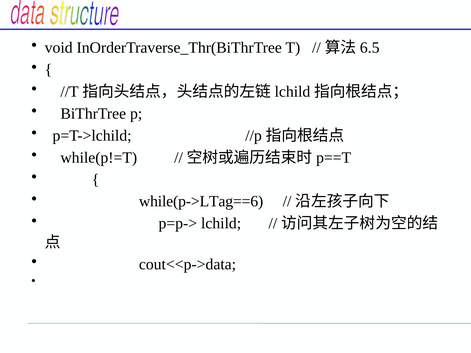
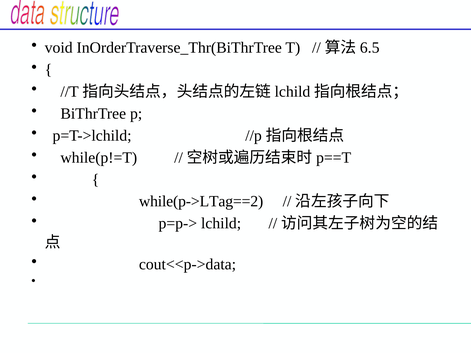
while(p->LTag==6: while(p->LTag==6 -> while(p->LTag==2
